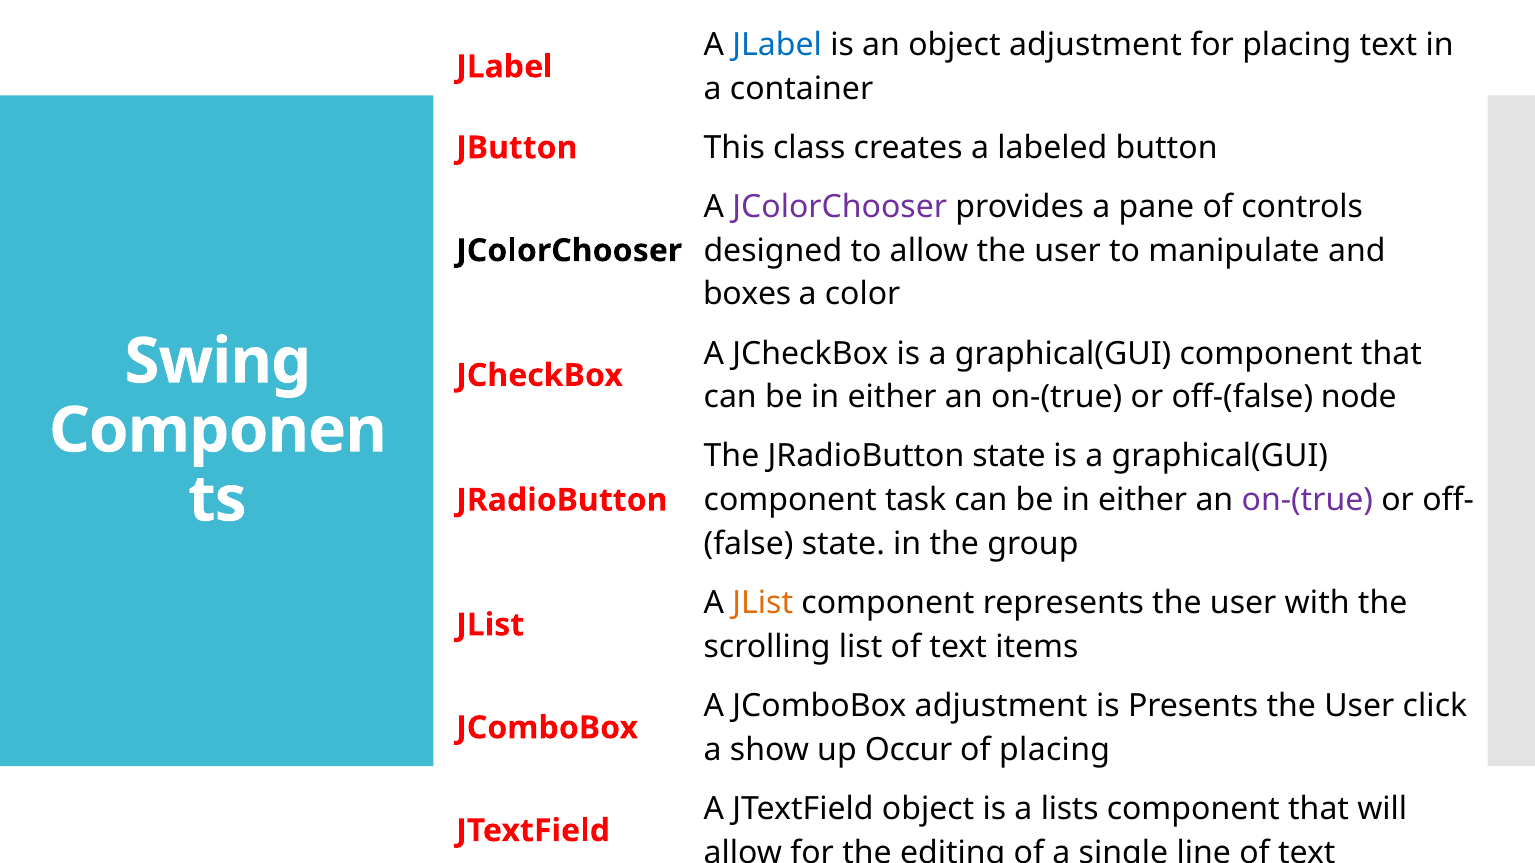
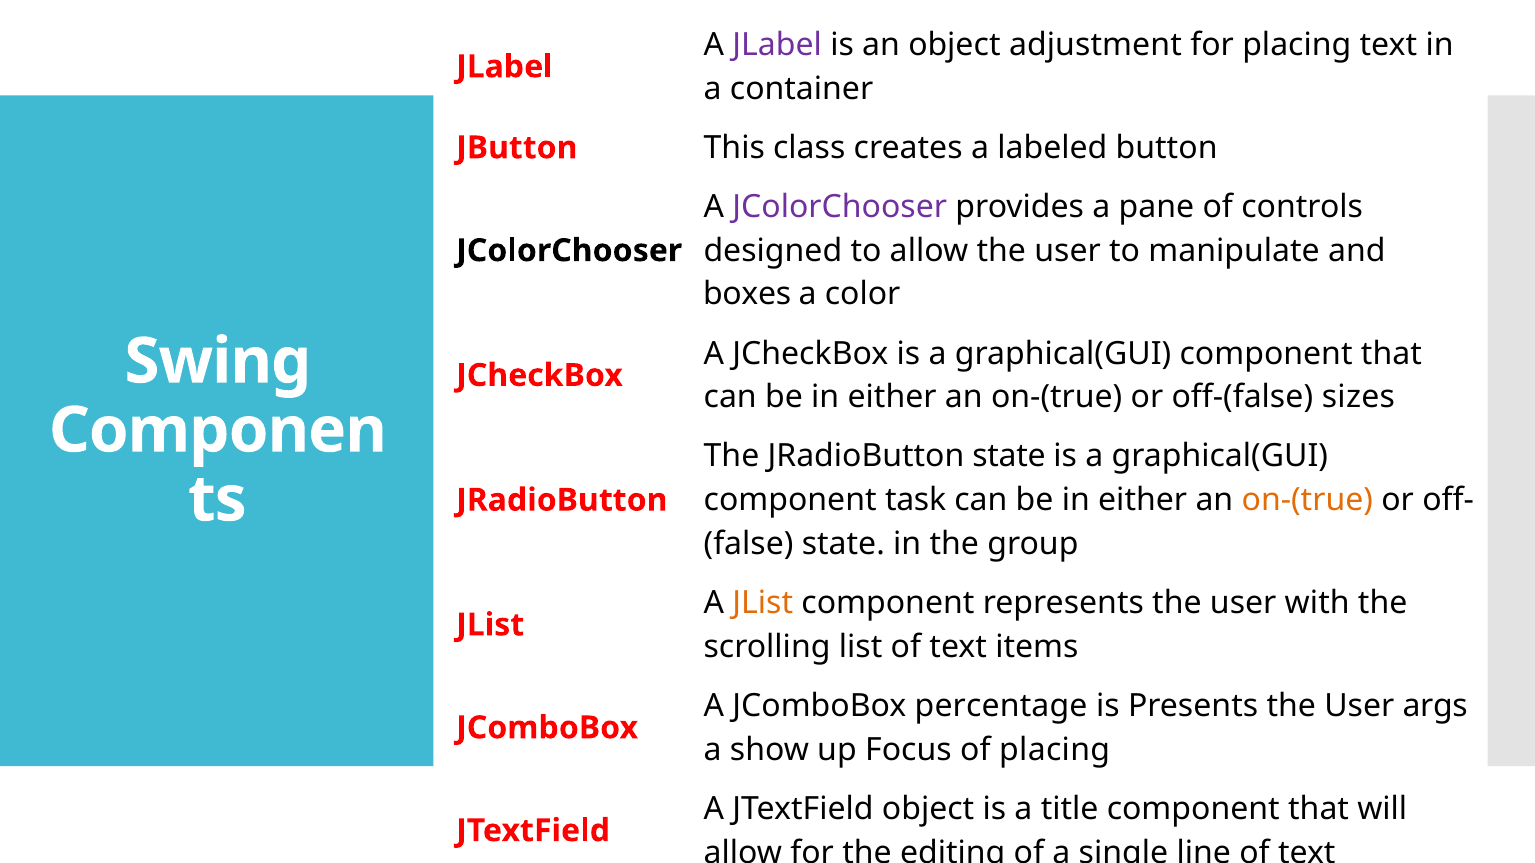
JLabel at (777, 45) colour: blue -> purple
node: node -> sizes
on-(true at (1307, 500) colour: purple -> orange
JComboBox adjustment: adjustment -> percentage
click: click -> args
Occur: Occur -> Focus
lists: lists -> title
